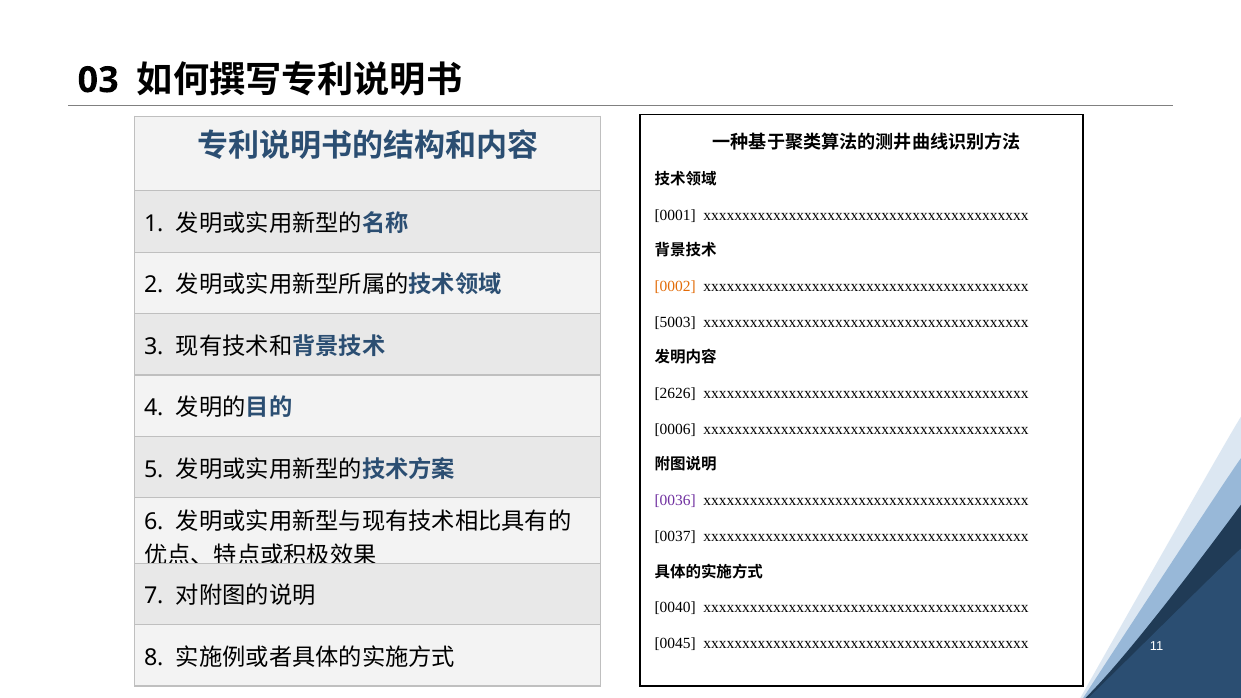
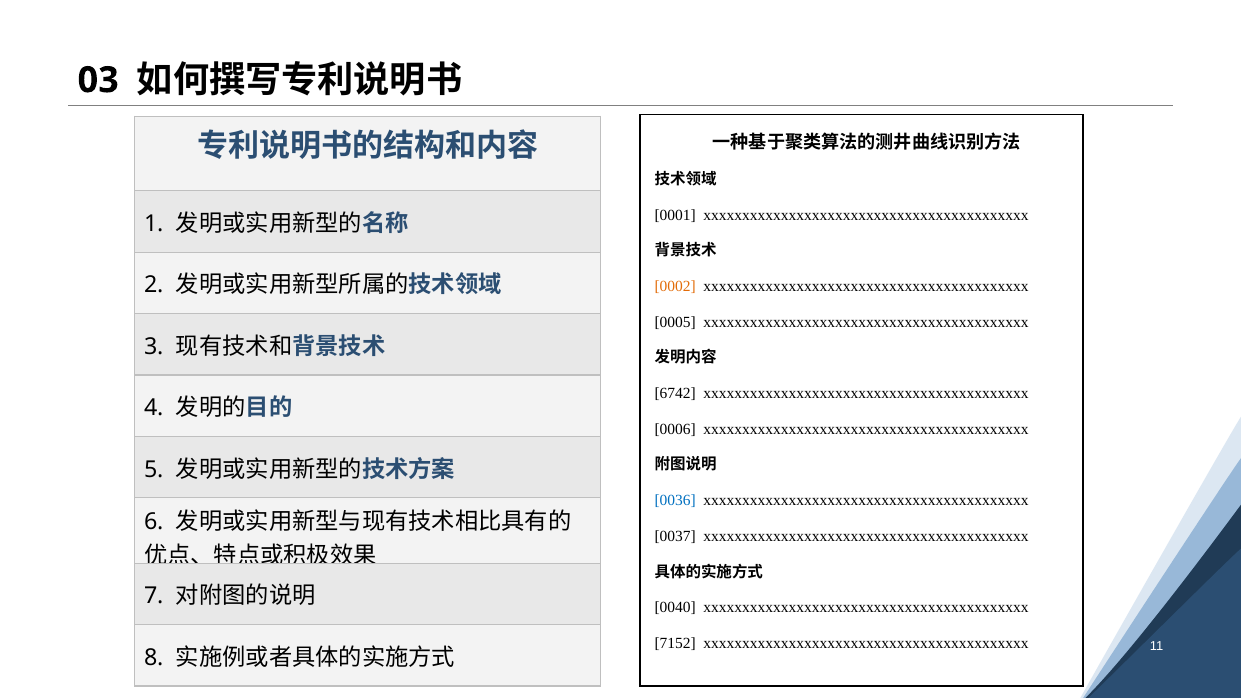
5003: 5003 -> 0005
2626: 2626 -> 6742
0036 colour: purple -> blue
0045: 0045 -> 7152
